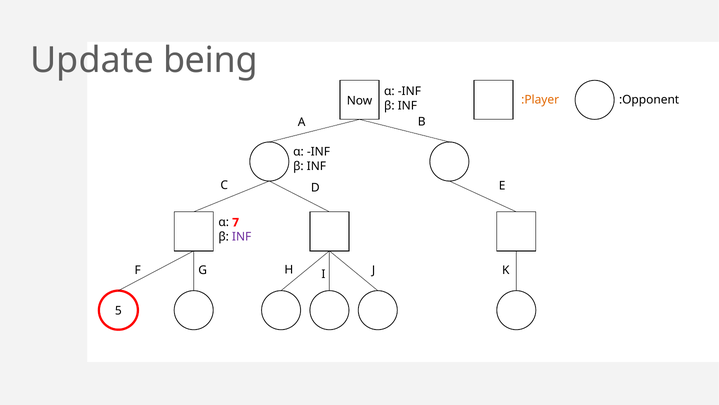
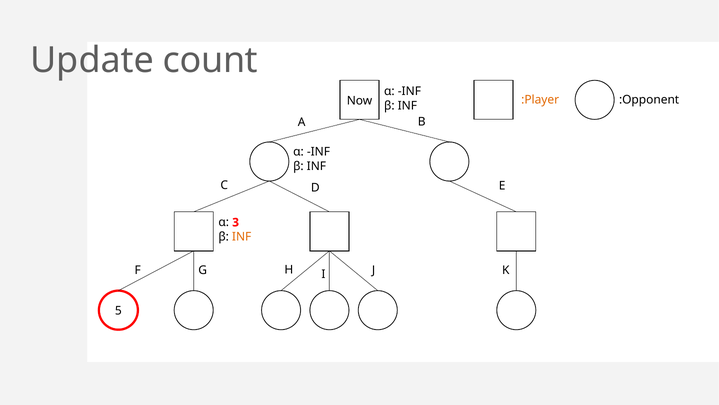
being: being -> count
7: 7 -> 3
INF at (242, 237) colour: purple -> orange
